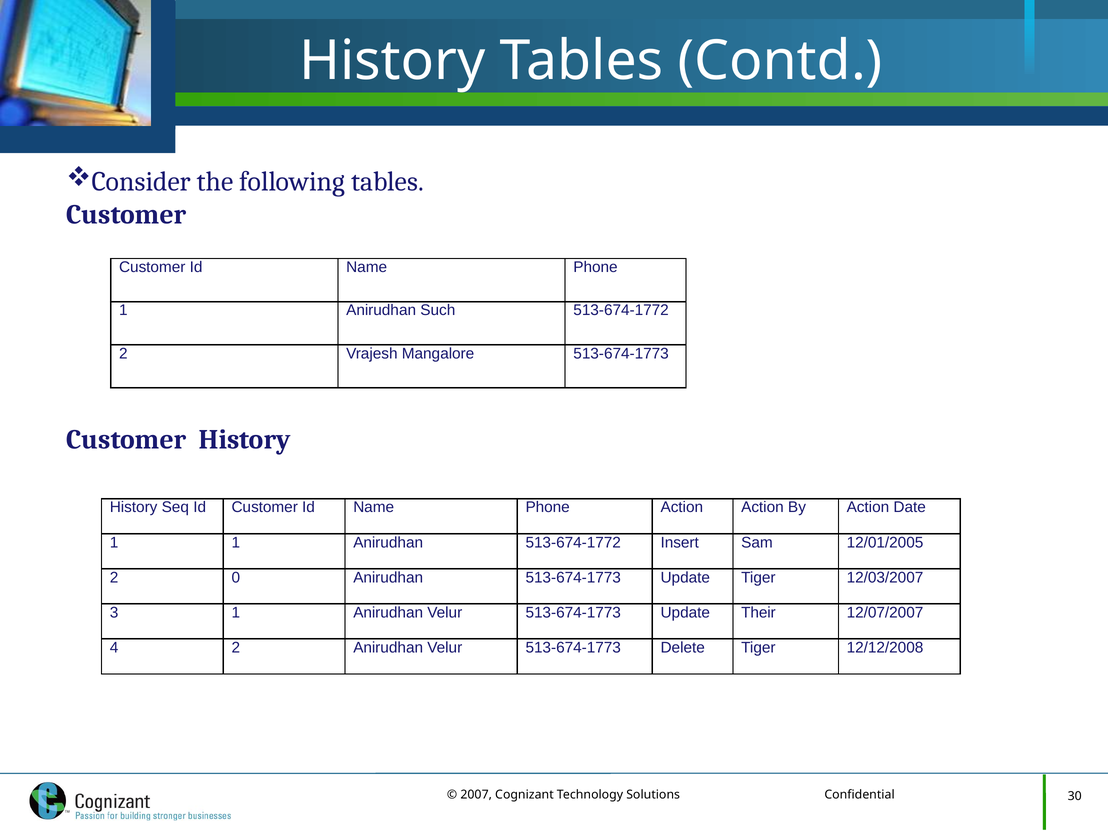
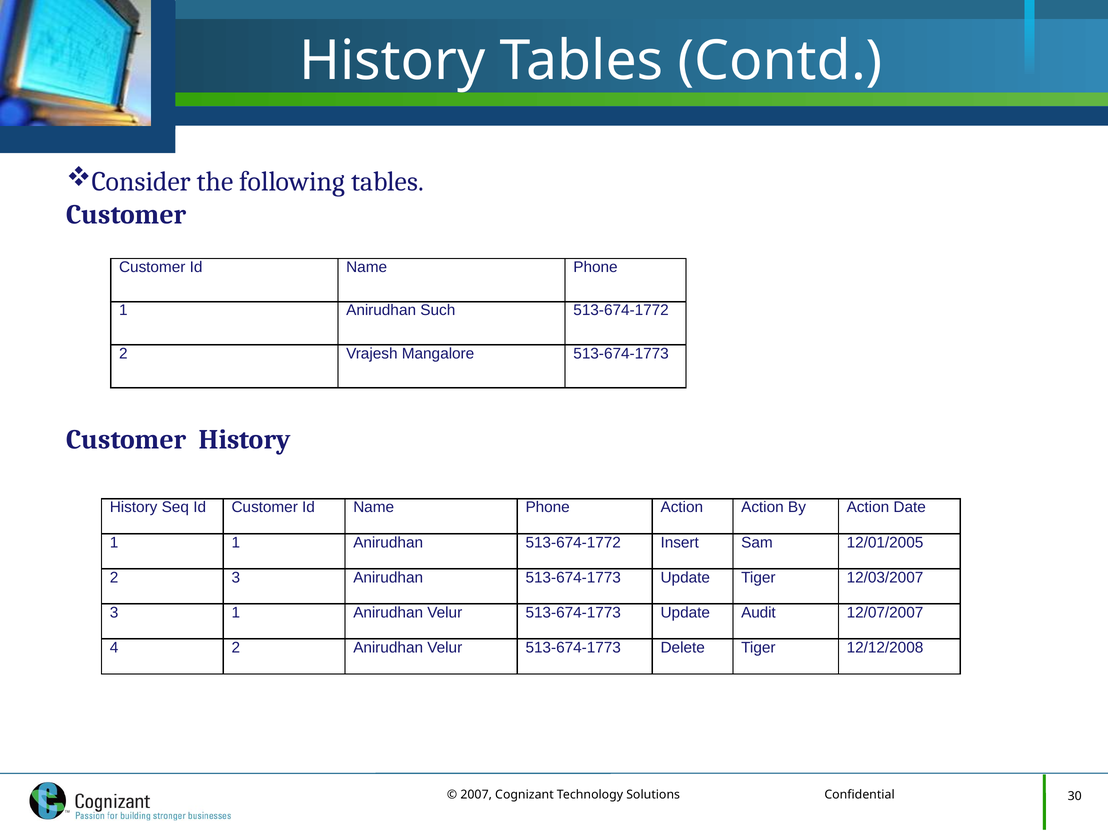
2 0: 0 -> 3
Their: Their -> Audit
